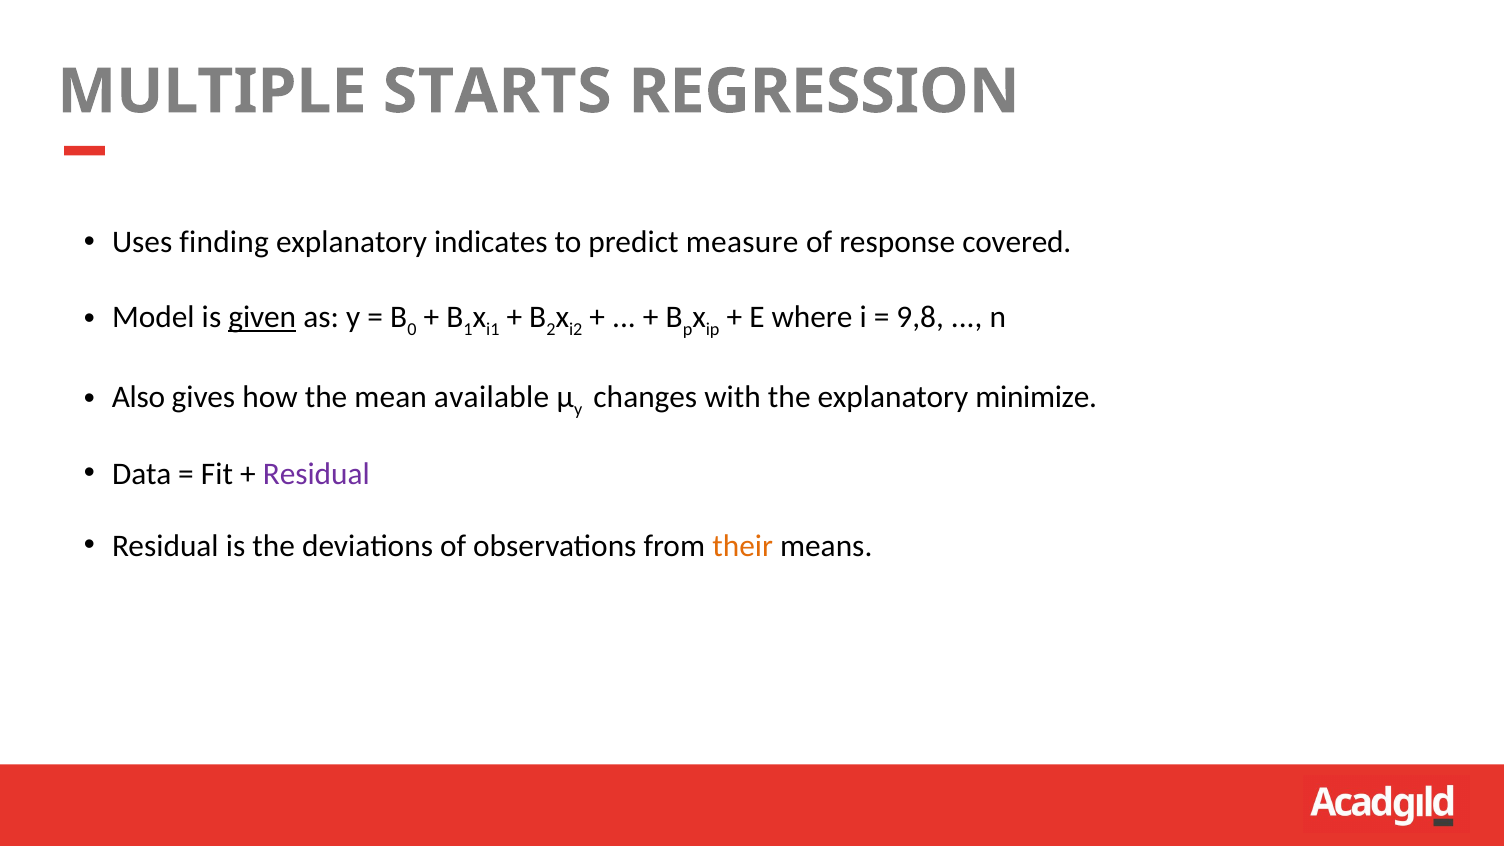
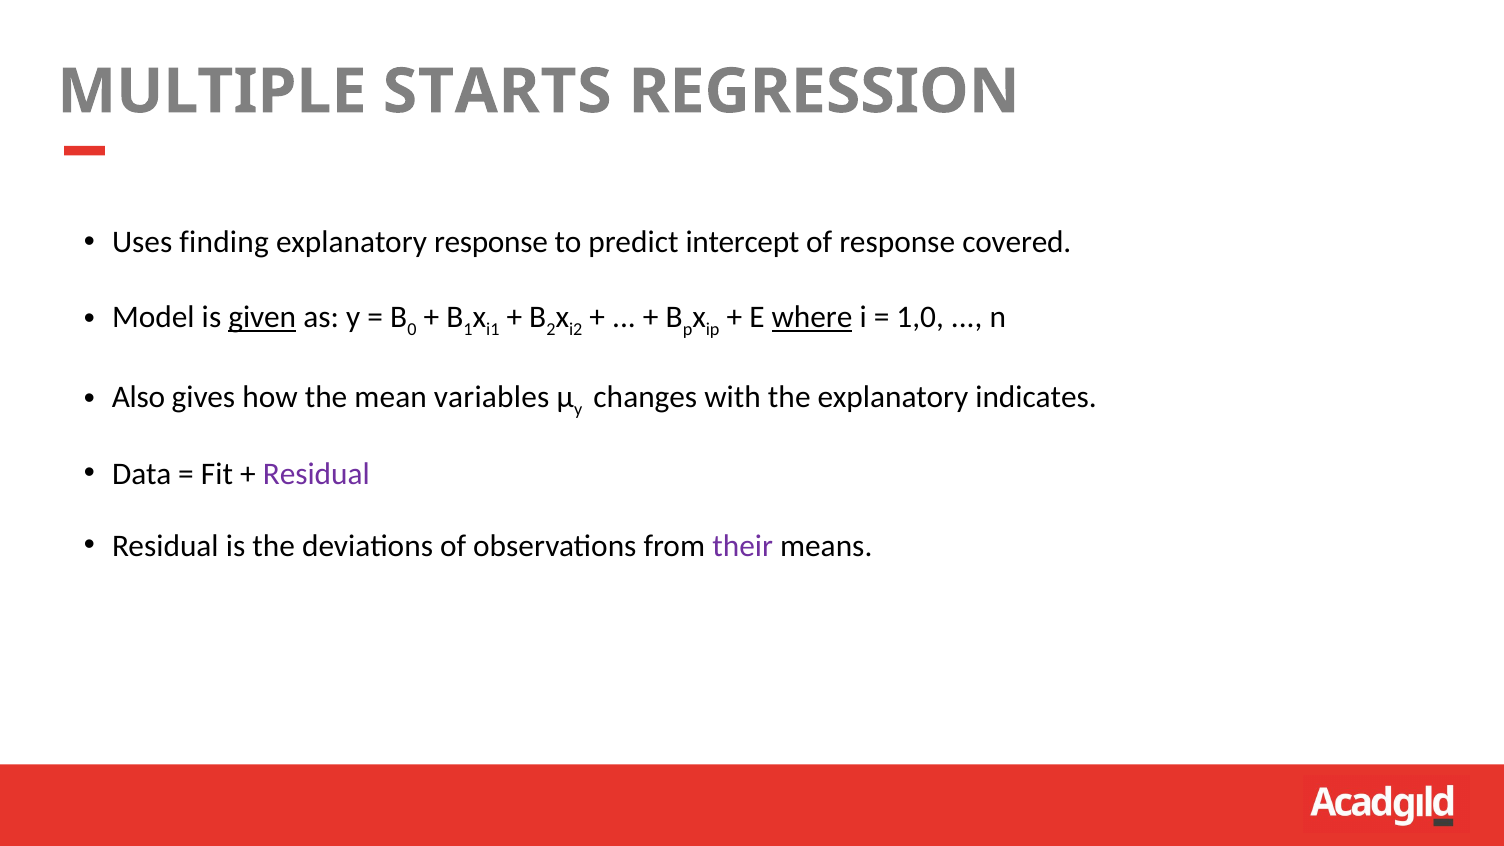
explanatory indicates: indicates -> response
measure: measure -> intercept
where underline: none -> present
9,8: 9,8 -> 1,0
available: available -> variables
minimize: minimize -> indicates
their colour: orange -> purple
